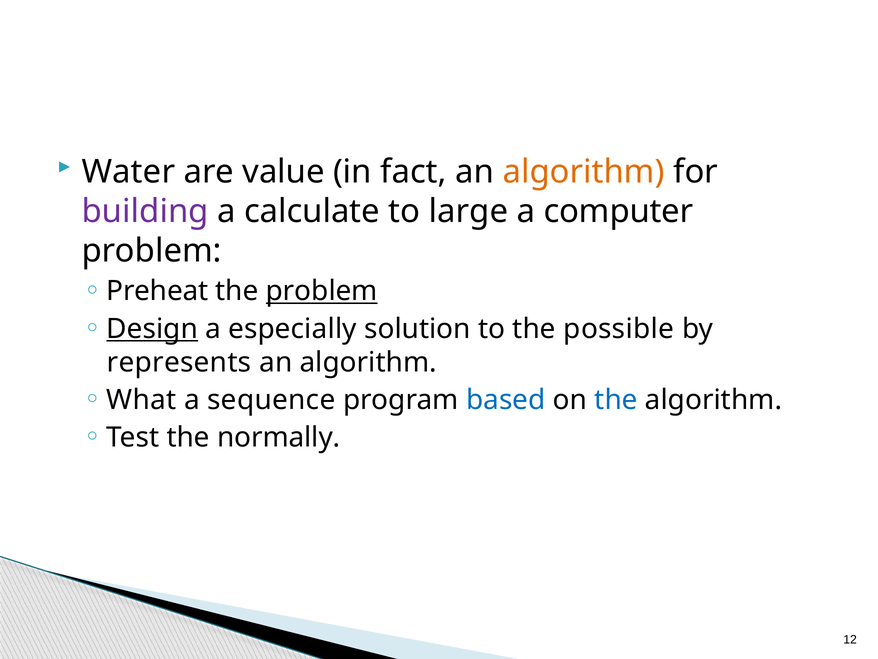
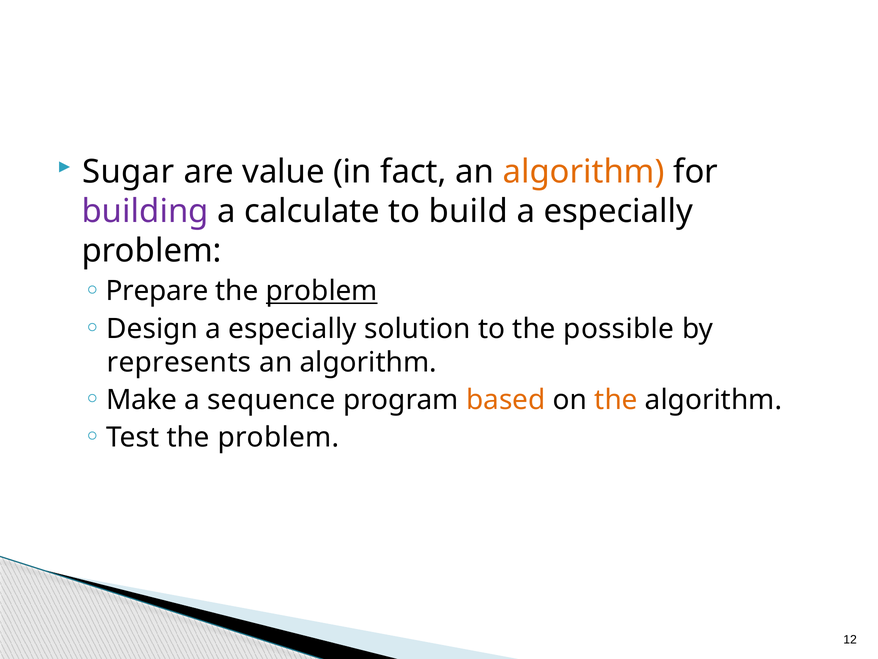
Water: Water -> Sugar
large: large -> build
computer at (618, 211): computer -> especially
Preheat: Preheat -> Prepare
Design underline: present -> none
What: What -> Make
based colour: blue -> orange
the at (616, 400) colour: blue -> orange
Test the normally: normally -> problem
